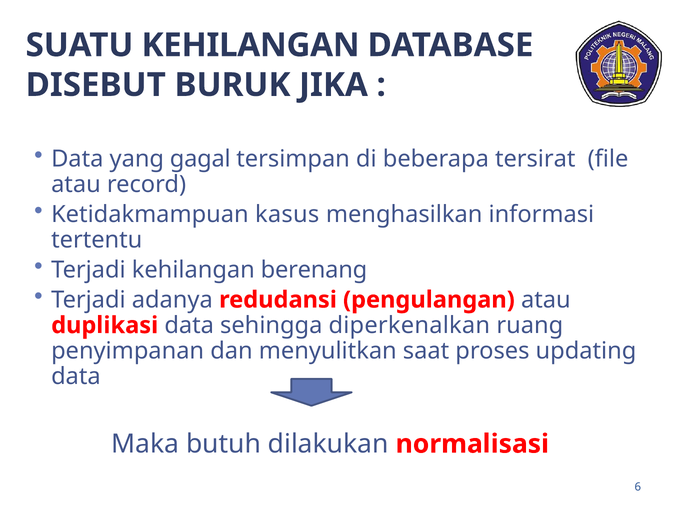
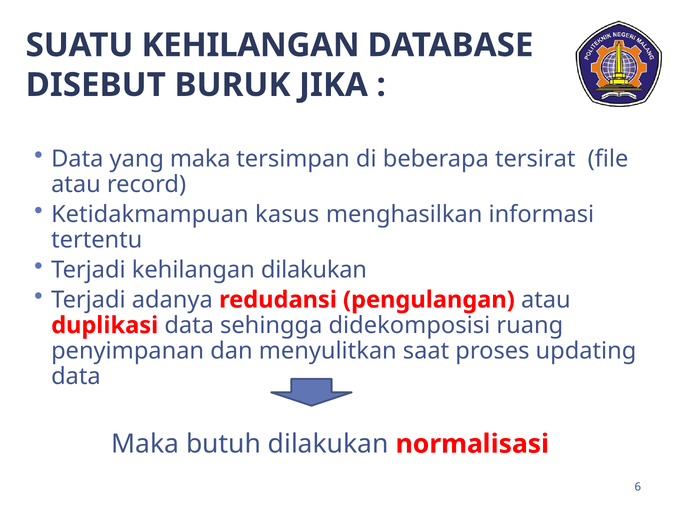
yang gagal: gagal -> maka
kehilangan berenang: berenang -> dilakukan
diperkenalkan: diperkenalkan -> didekomposisi
